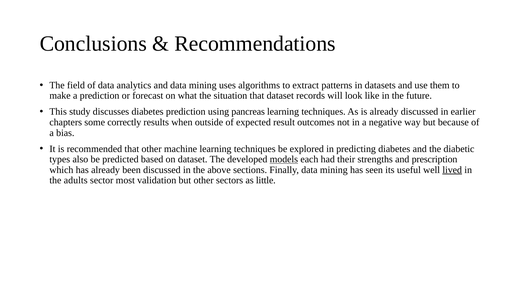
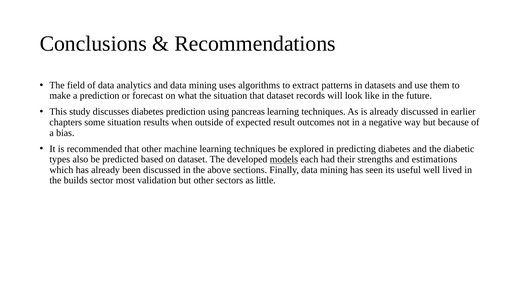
some correctly: correctly -> situation
prescription: prescription -> estimations
lived underline: present -> none
adults: adults -> builds
